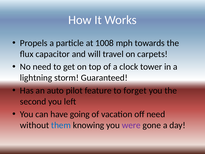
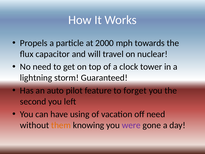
1008: 1008 -> 2000
carpets: carpets -> nuclear
going: going -> using
them colour: blue -> orange
